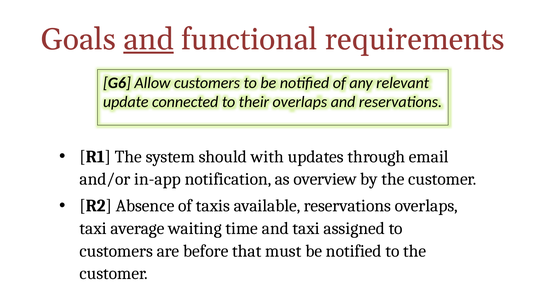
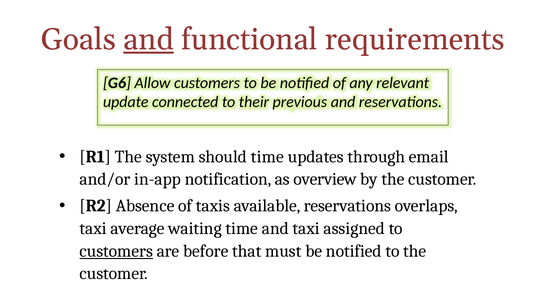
their overlaps: overlaps -> previous
should with: with -> time
customers at (116, 251) underline: none -> present
